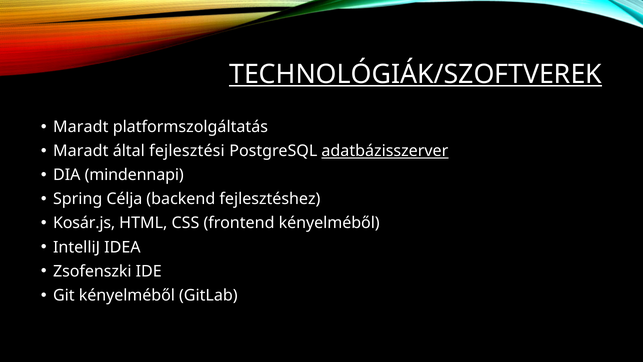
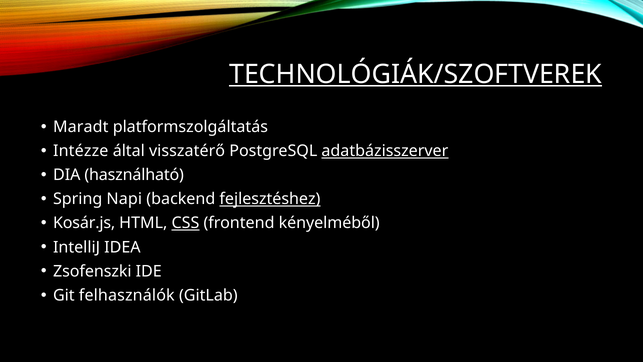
Maradt at (81, 151): Maradt -> Intézze
fejlesztési: fejlesztési -> visszatérő
mindennapi: mindennapi -> használható
Célja: Célja -> Napi
fejlesztéshez underline: none -> present
CSS underline: none -> present
Git kényelméből: kényelméből -> felhasználók
